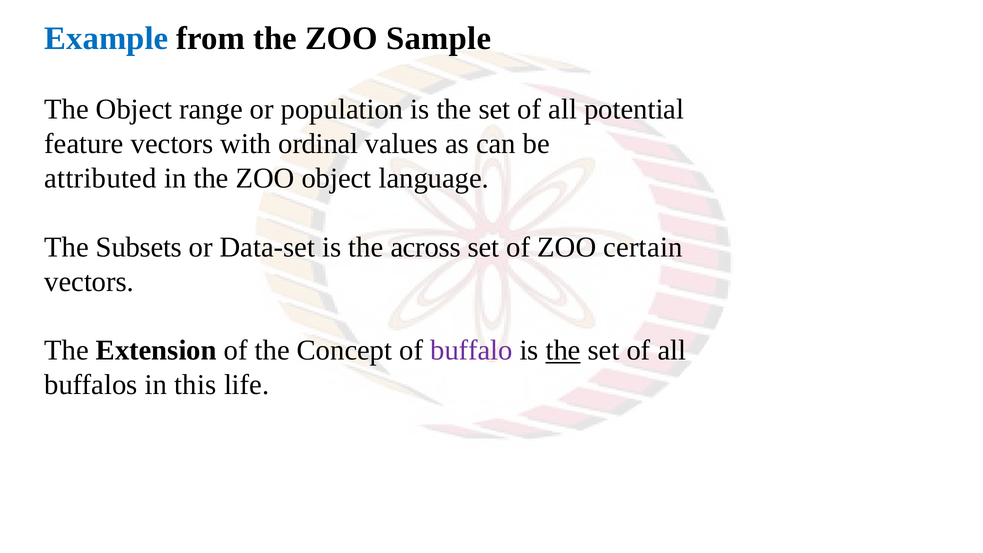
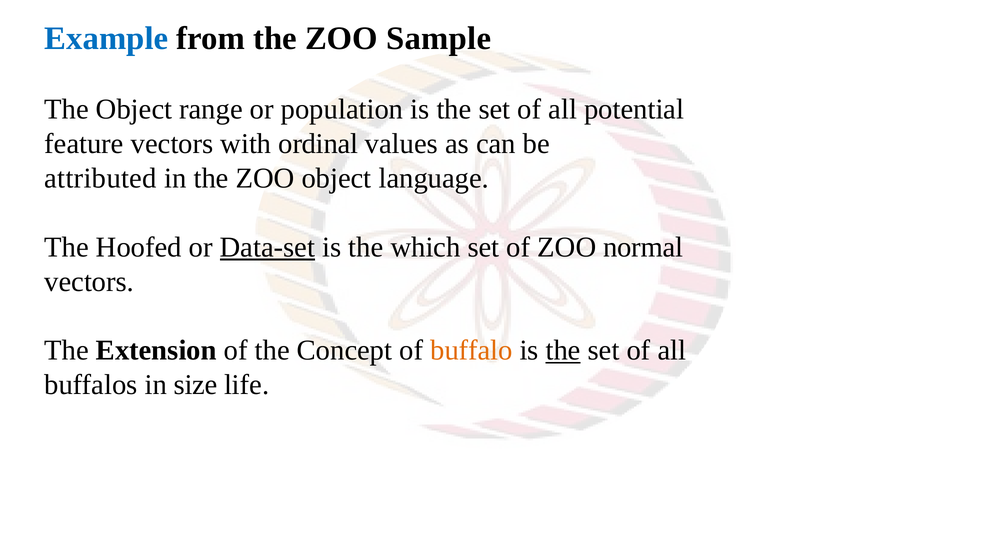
Subsets: Subsets -> Hoofed
Data-set underline: none -> present
across: across -> which
certain: certain -> normal
buffalo colour: purple -> orange
this: this -> size
